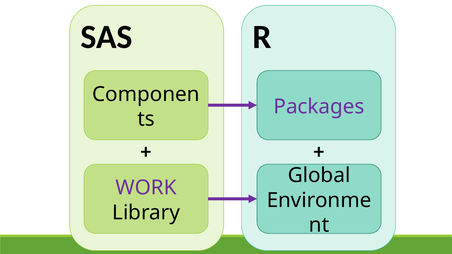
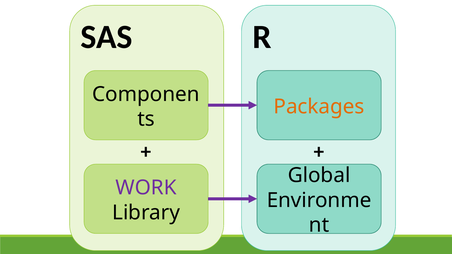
Packages colour: purple -> orange
